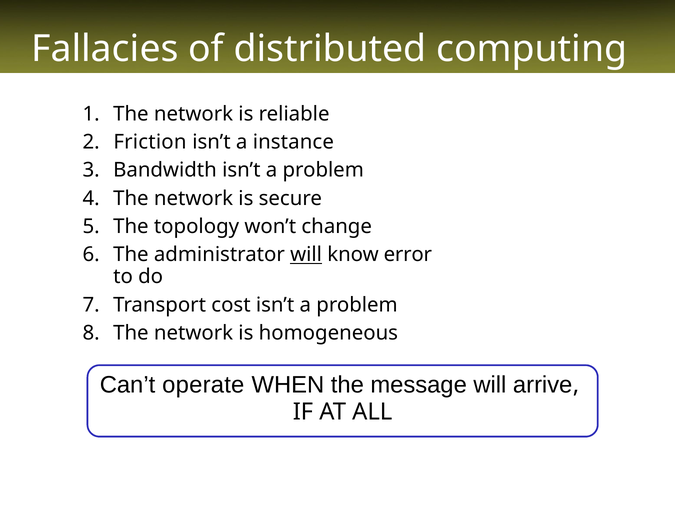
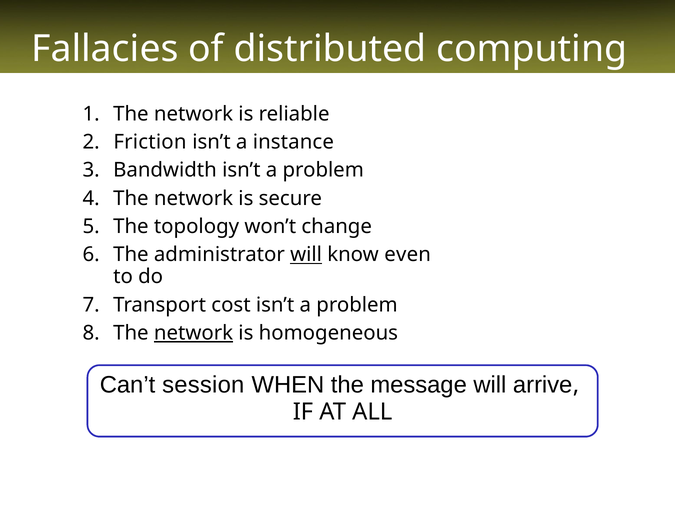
error: error -> even
network at (194, 333) underline: none -> present
operate: operate -> session
